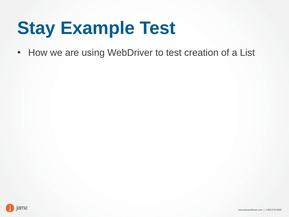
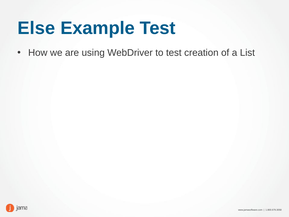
Stay: Stay -> Else
